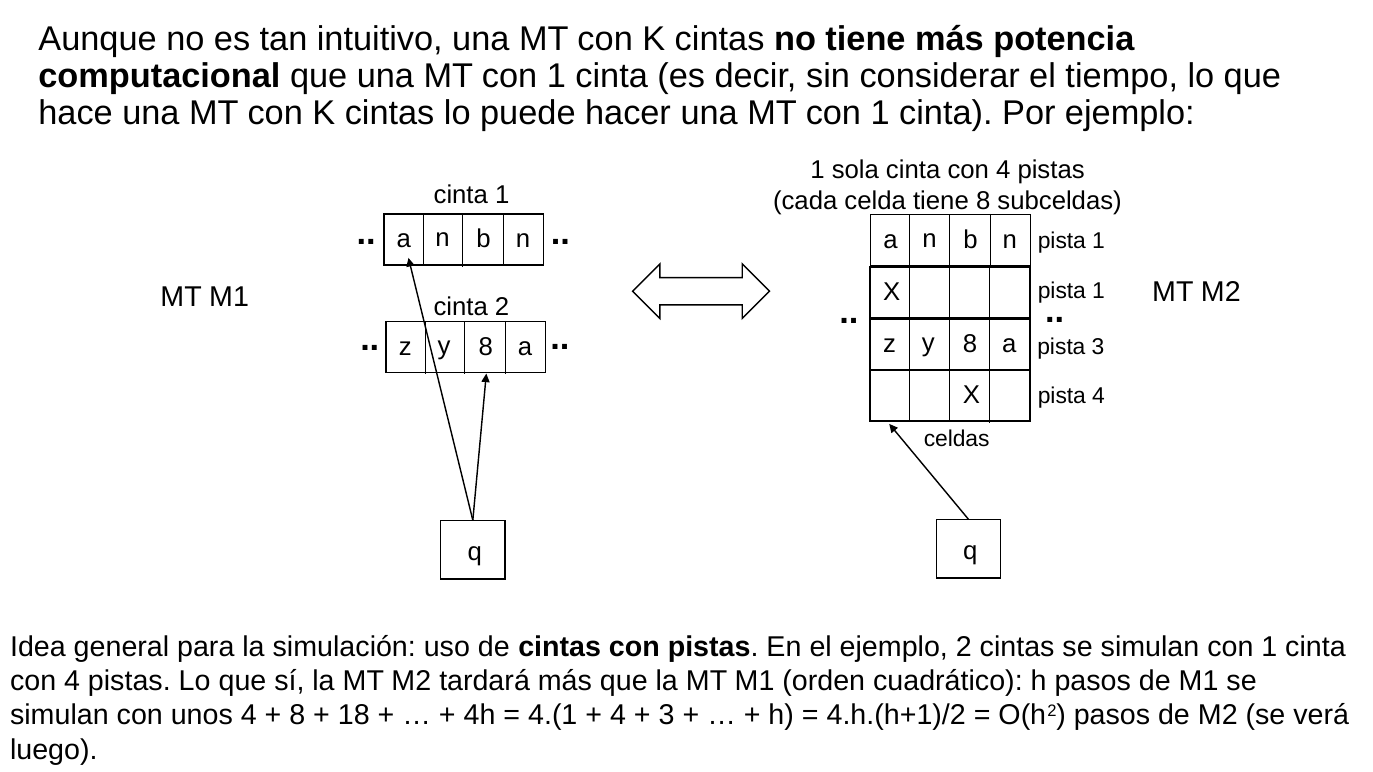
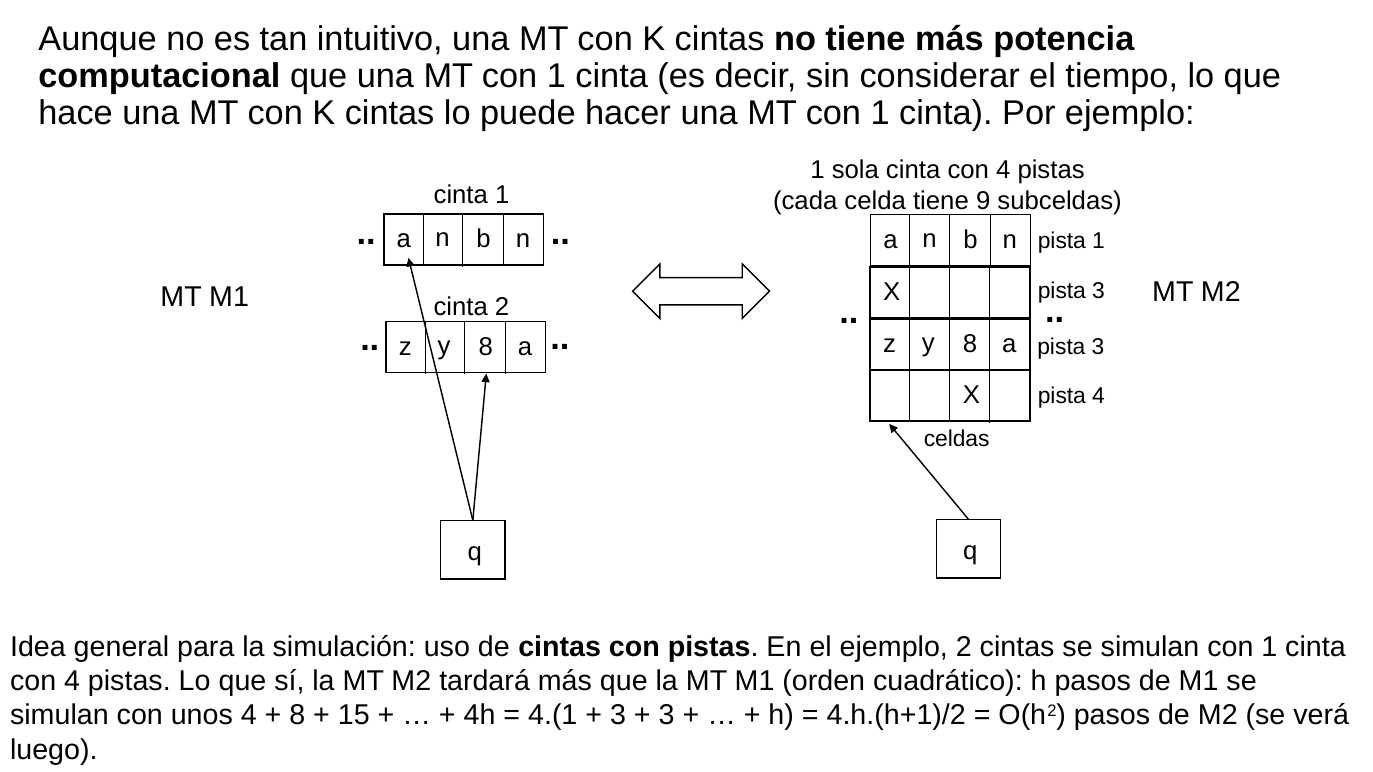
tiene 8: 8 -> 9
1 at (1099, 291): 1 -> 3
18: 18 -> 15
4 at (618, 716): 4 -> 3
